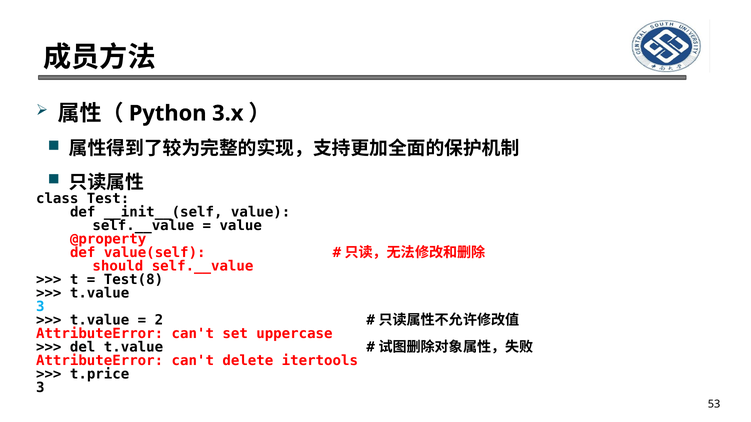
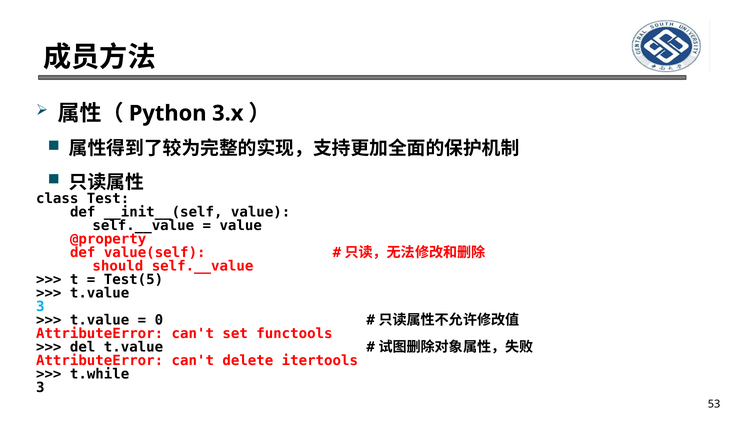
Test(8: Test(8 -> Test(5
2: 2 -> 0
uppercase: uppercase -> functools
t.price: t.price -> t.while
